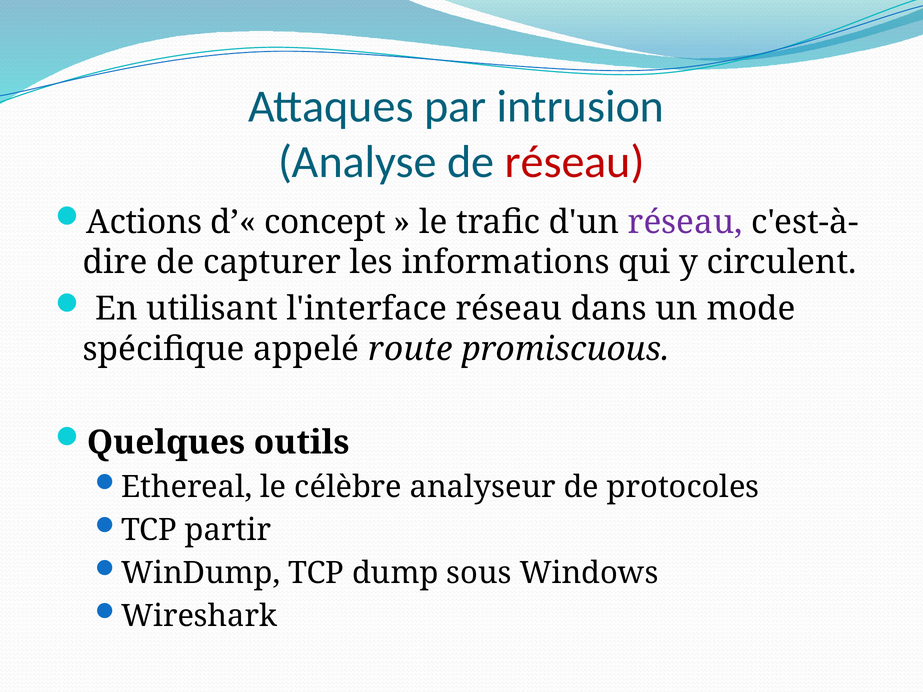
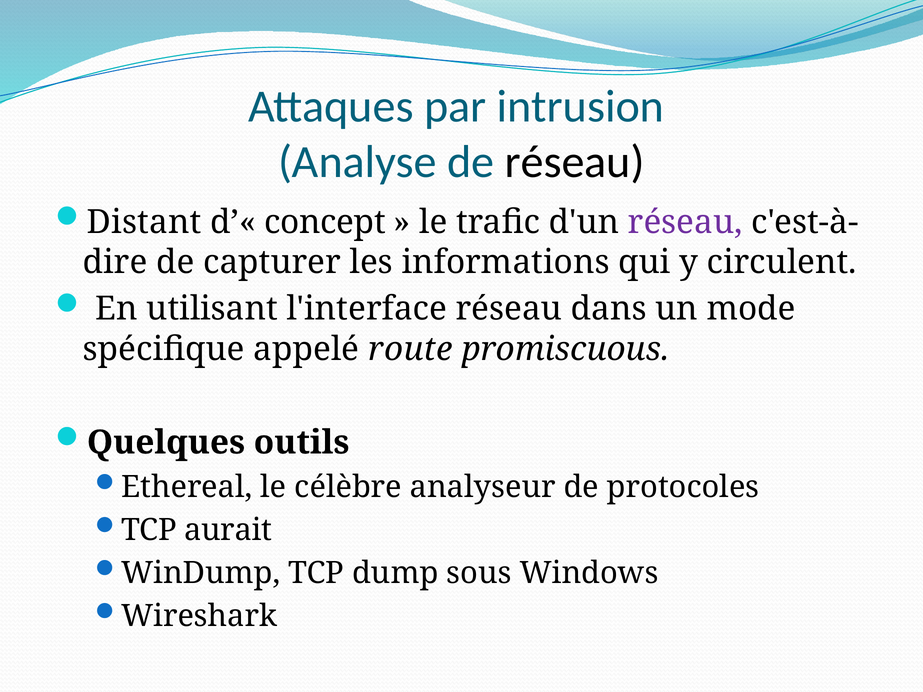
réseau at (575, 162) colour: red -> black
Actions: Actions -> Distant
partir: partir -> aurait
